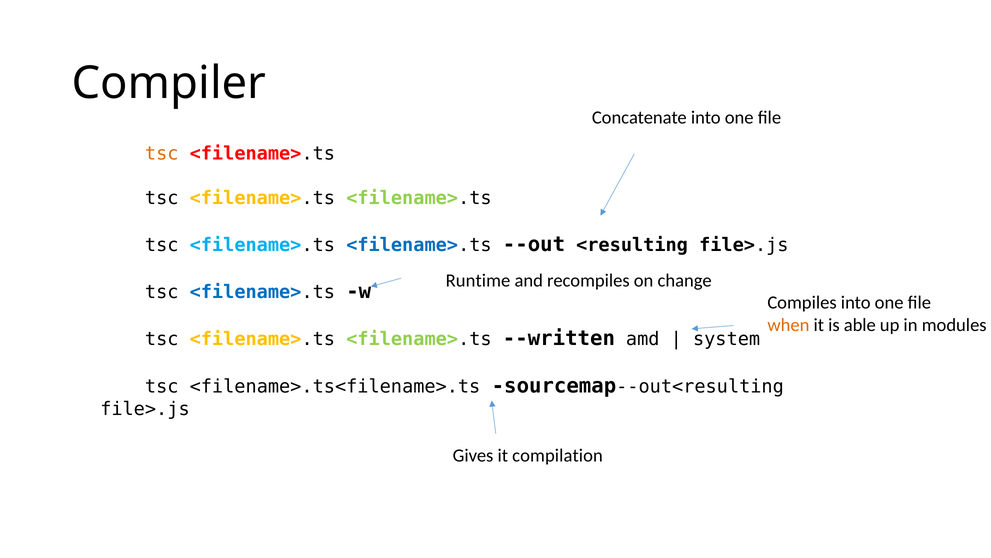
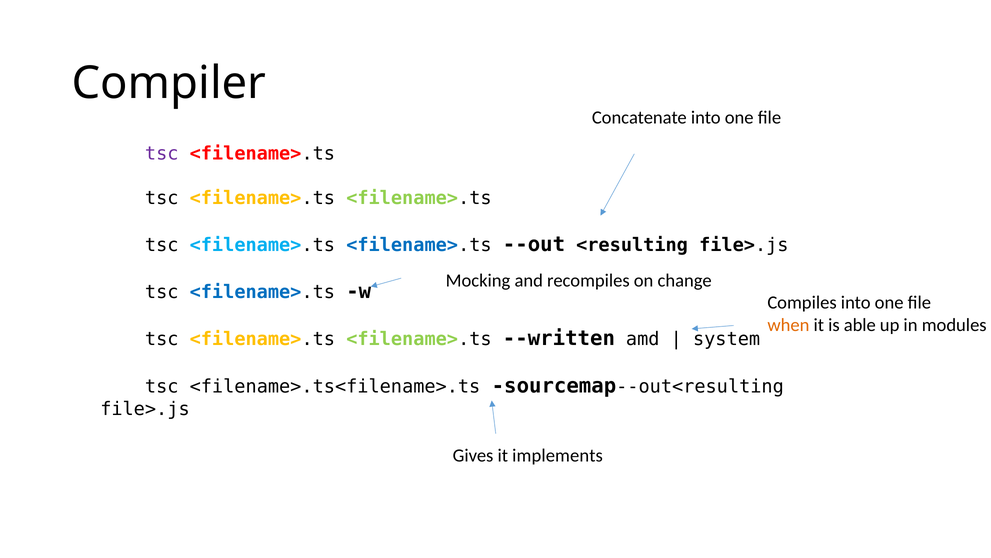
tsc at (162, 153) colour: orange -> purple
Runtime: Runtime -> Mocking
compilation: compilation -> implements
